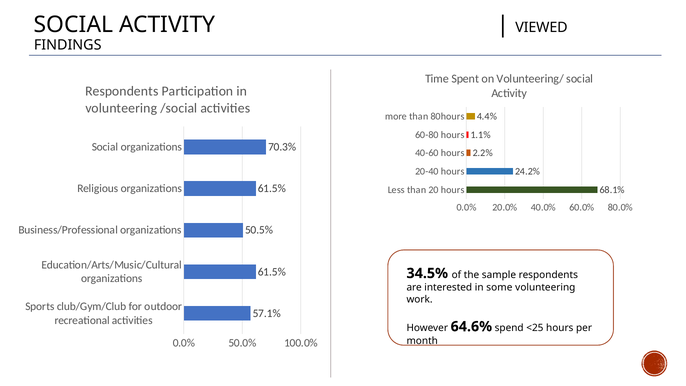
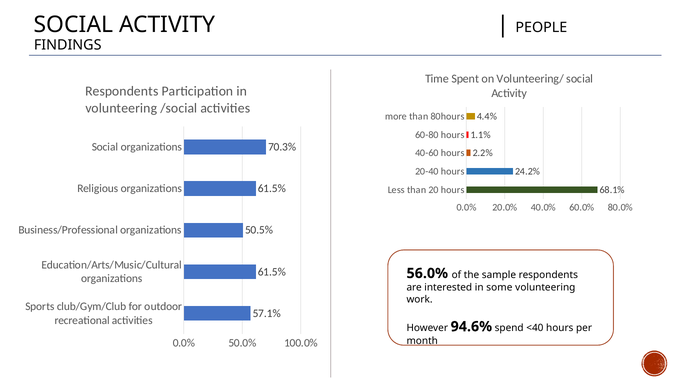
VIEWED: VIEWED -> PEOPLE
34.5%: 34.5% -> 56.0%
64.6%: 64.6% -> 94.6%
<25: <25 -> <40
